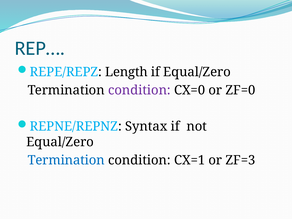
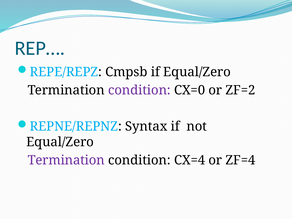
Length: Length -> Cmpsb
ZF=0: ZF=0 -> ZF=2
Termination at (66, 160) colour: blue -> purple
CX=1: CX=1 -> CX=4
ZF=3: ZF=3 -> ZF=4
